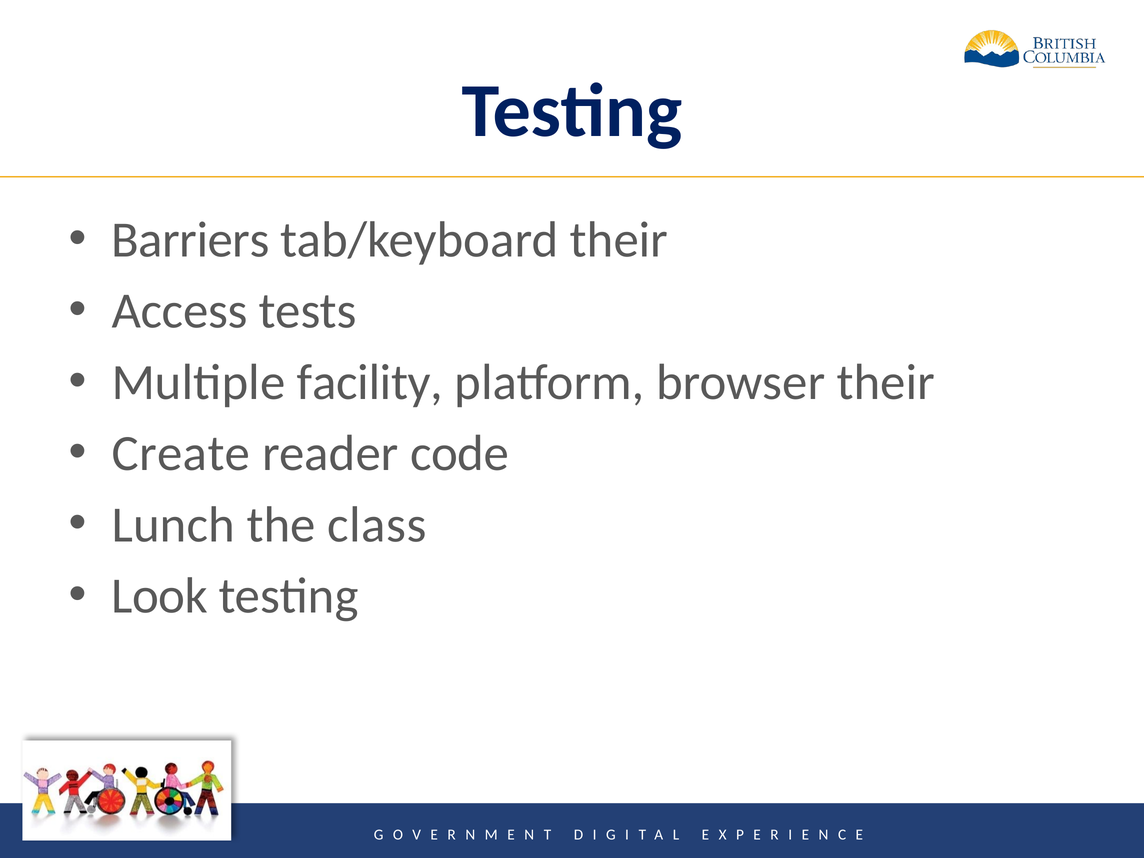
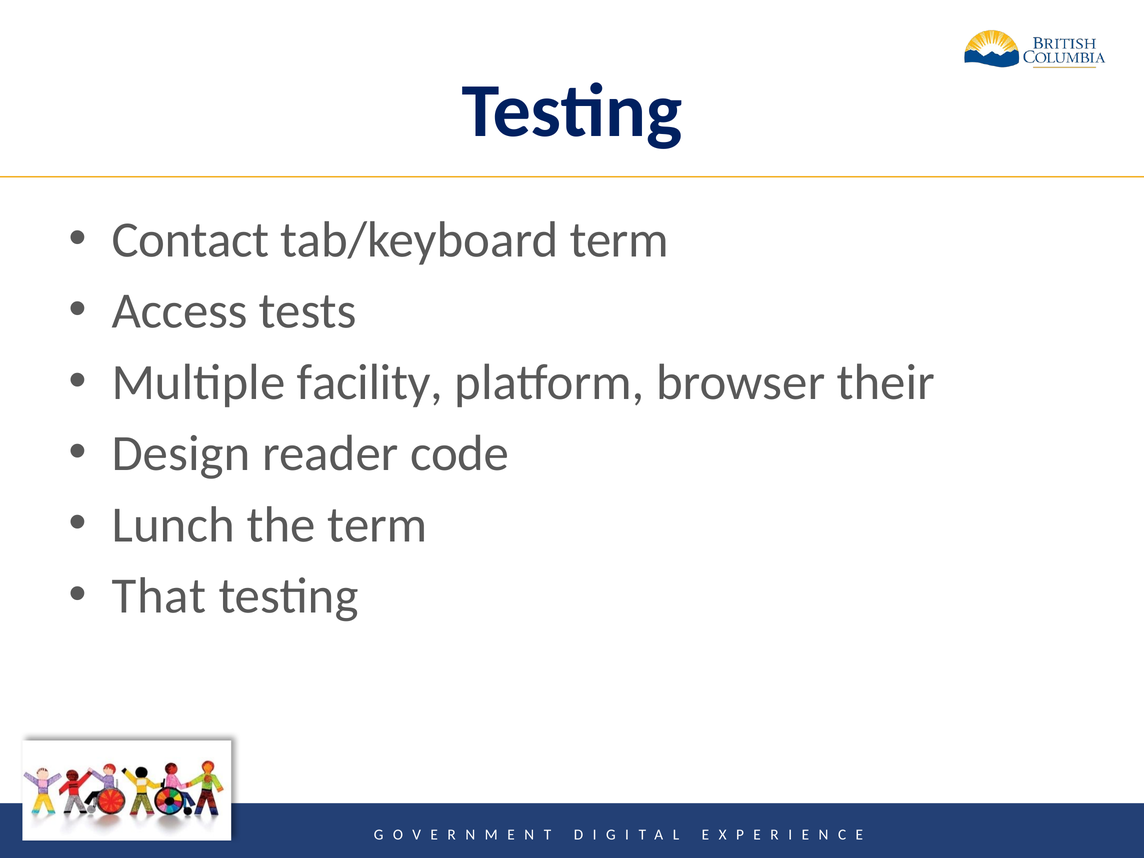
Barriers: Barriers -> Contact
tab/keyboard their: their -> term
Create: Create -> Design
the class: class -> term
Look: Look -> That
